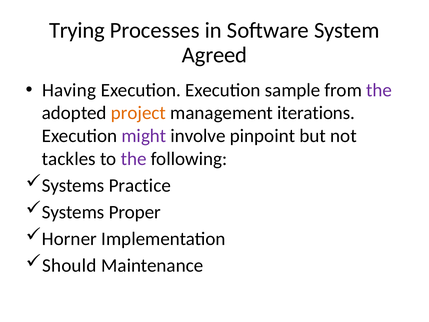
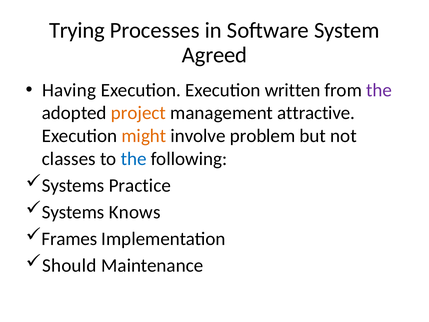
sample: sample -> written
iterations: iterations -> attractive
might colour: purple -> orange
pinpoint: pinpoint -> problem
tackles: tackles -> classes
the at (134, 159) colour: purple -> blue
Proper: Proper -> Knows
Horner: Horner -> Frames
